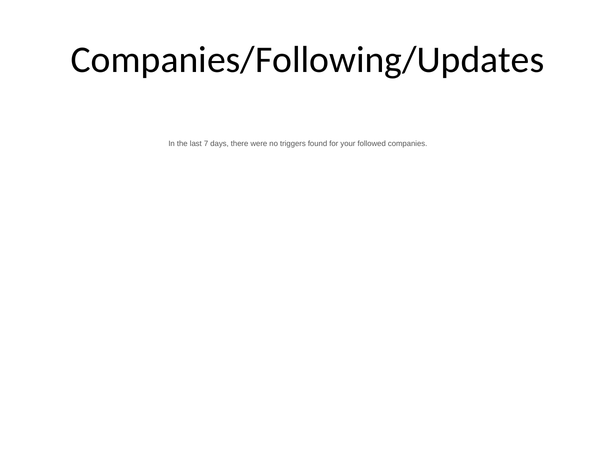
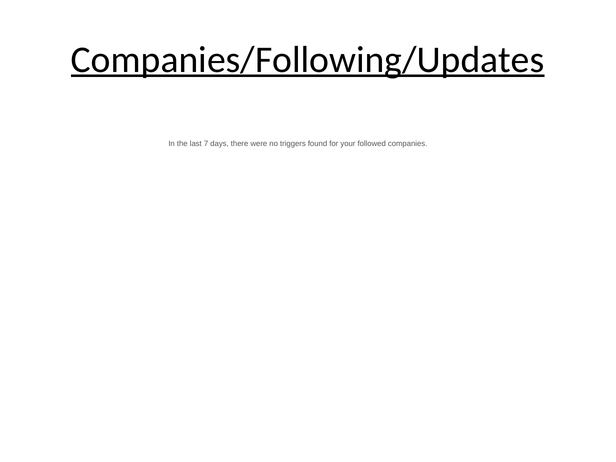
Companies/Following/Updates underline: none -> present
